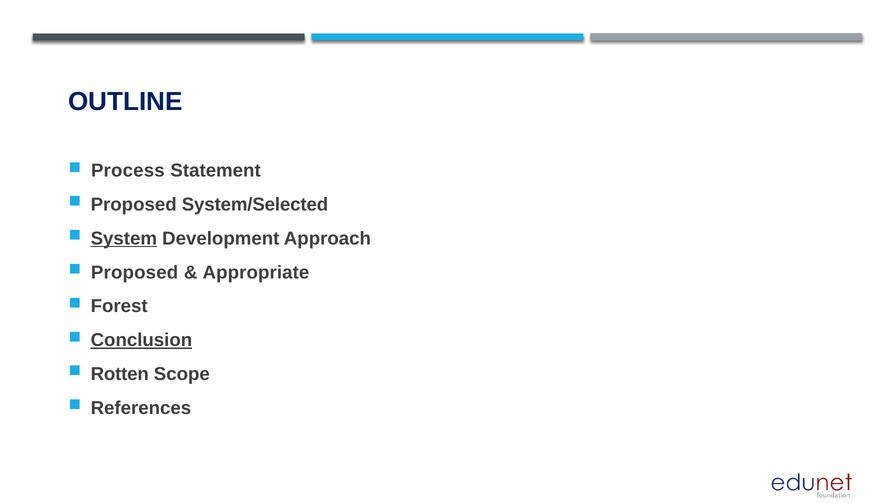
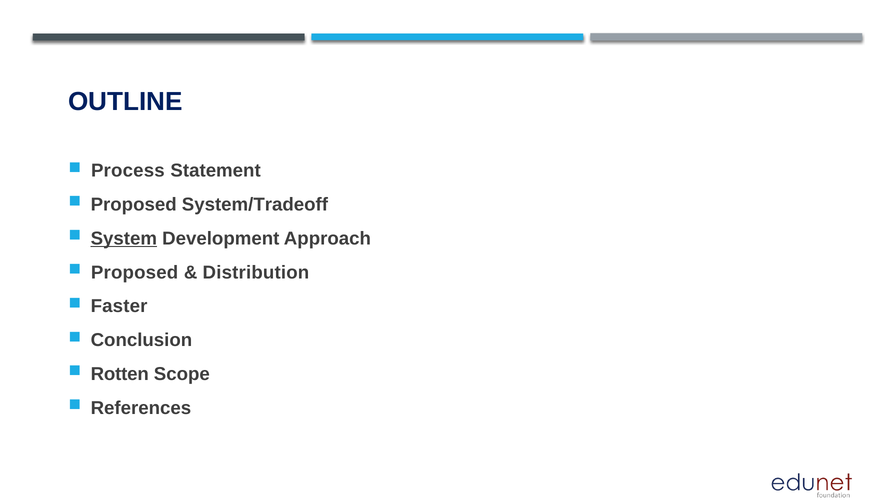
System/Selected: System/Selected -> System/Tradeoff
Appropriate: Appropriate -> Distribution
Forest: Forest -> Faster
Conclusion underline: present -> none
